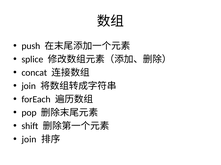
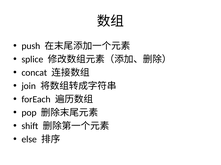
join at (29, 140): join -> else
